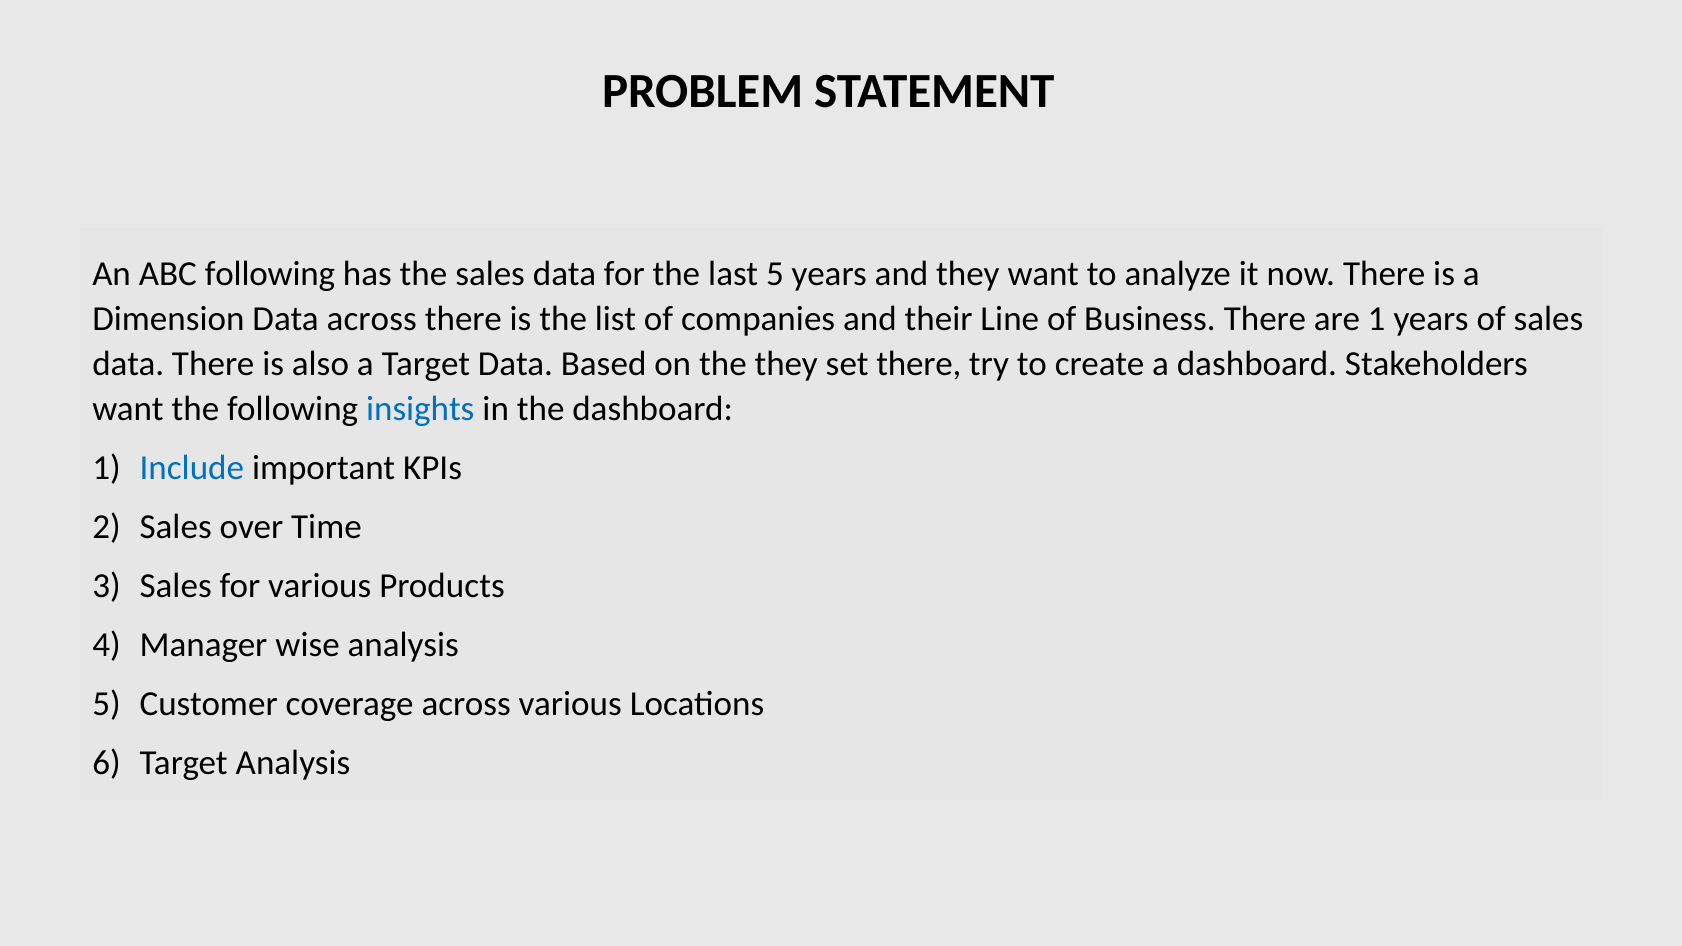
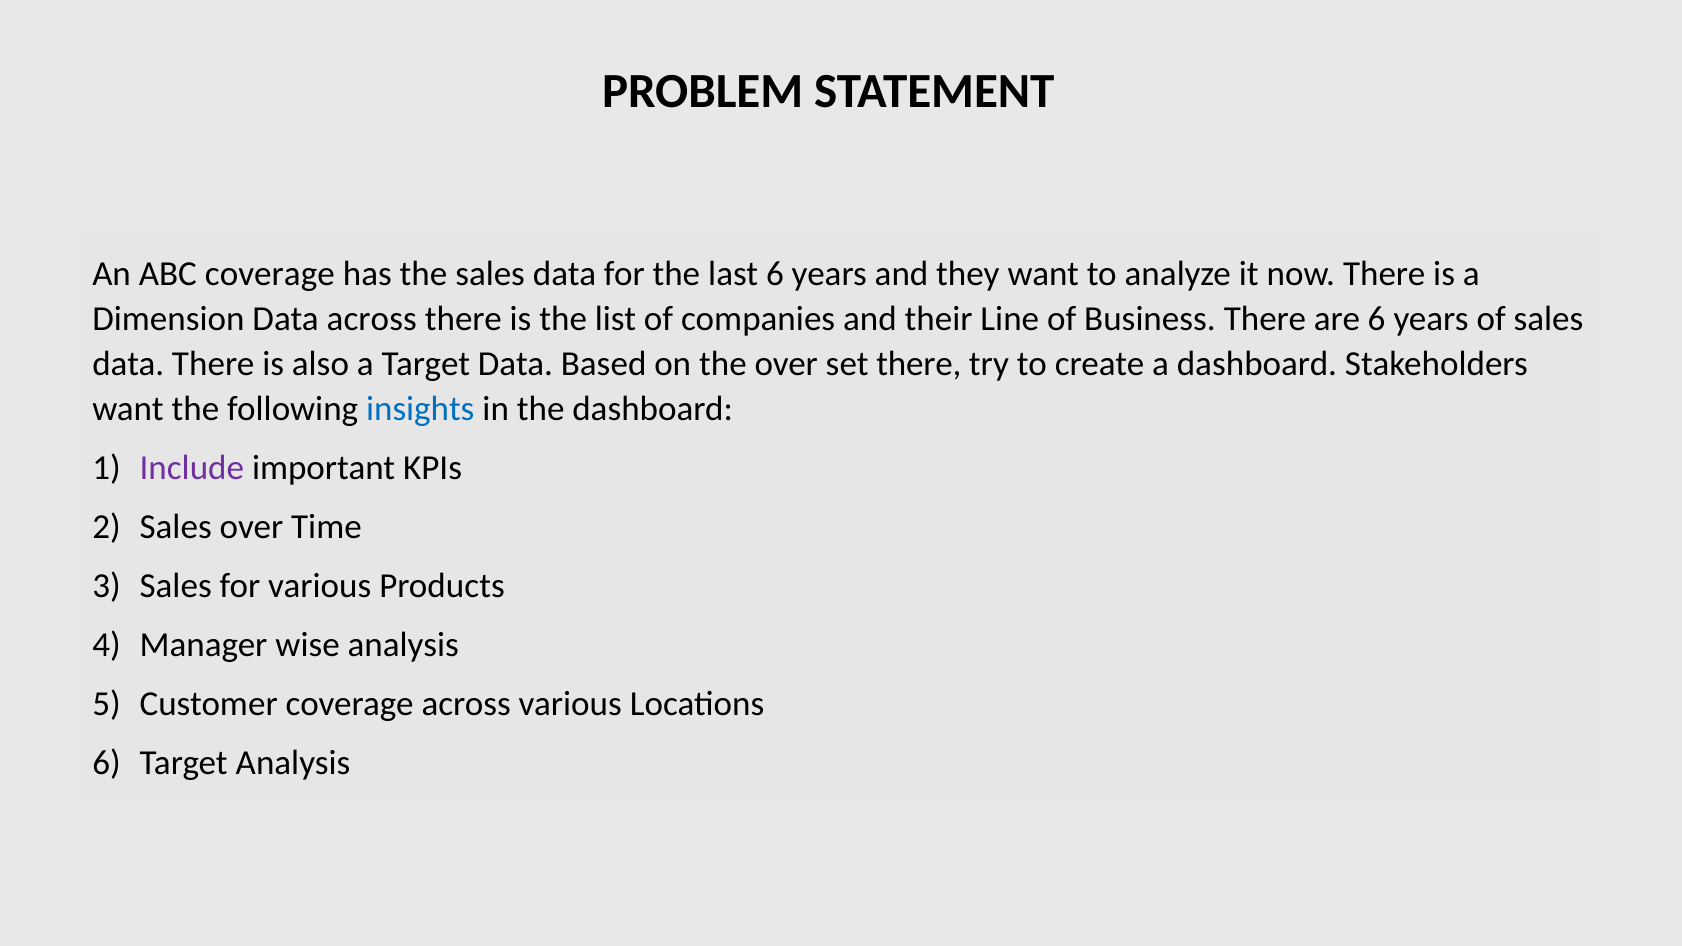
ABC following: following -> coverage
last 5: 5 -> 6
are 1: 1 -> 6
the they: they -> over
Include colour: blue -> purple
